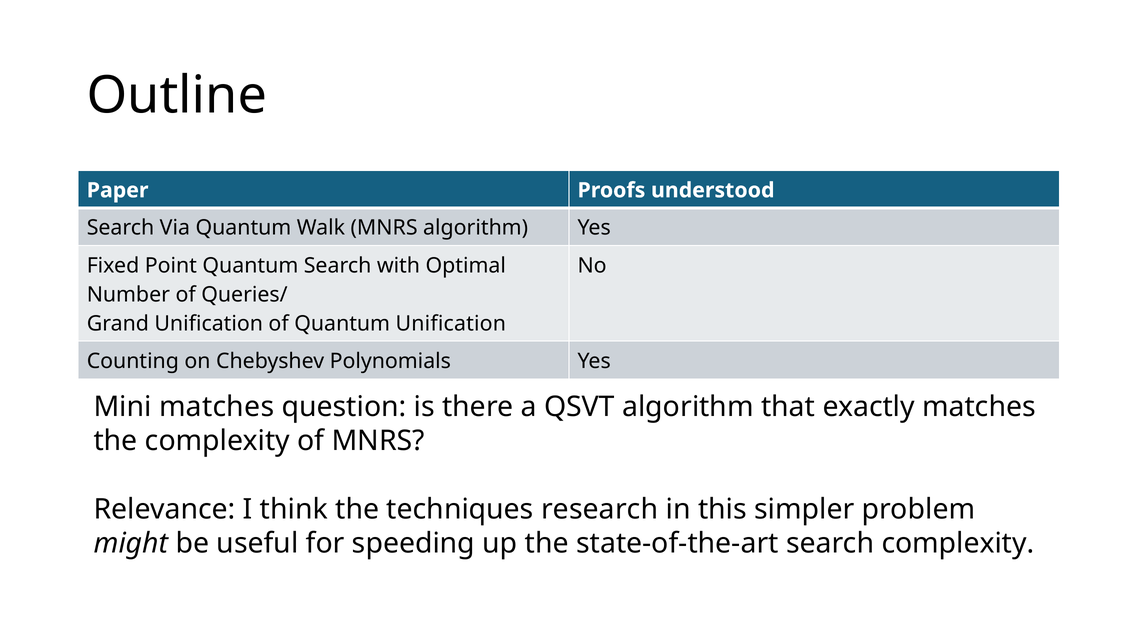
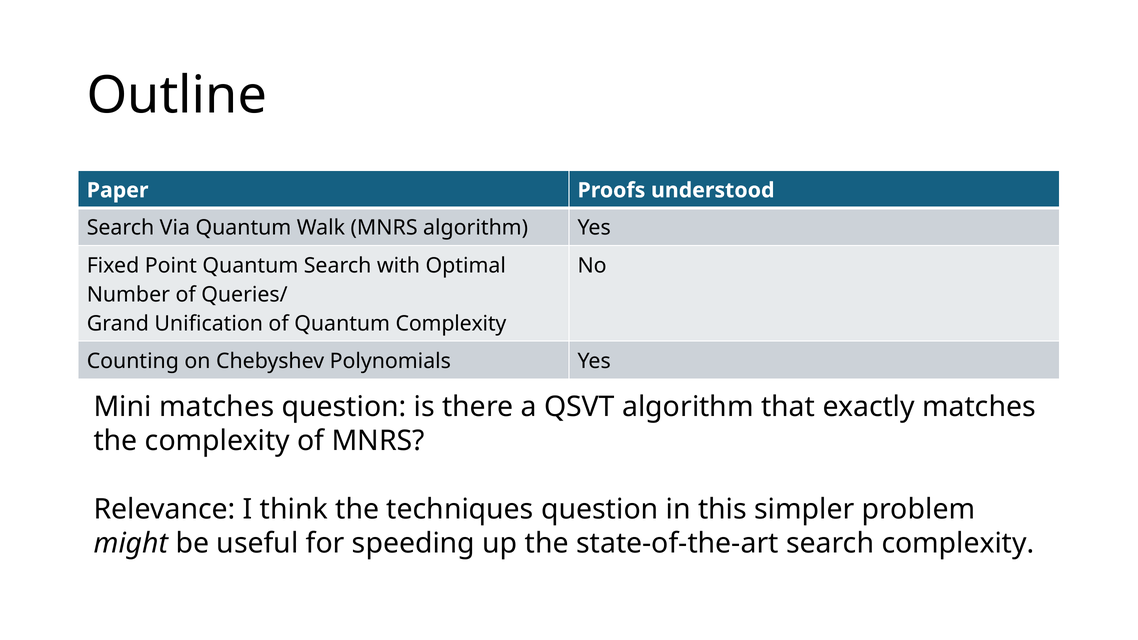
Quantum Unification: Unification -> Complexity
techniques research: research -> question
